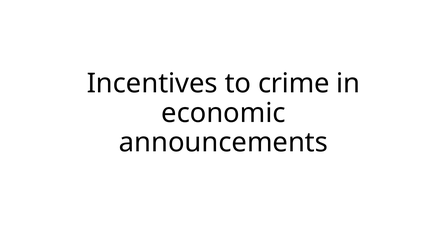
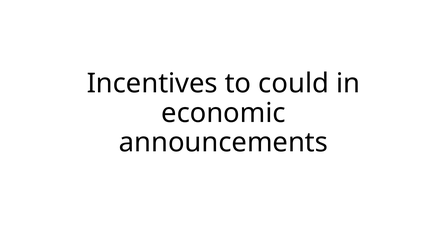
crime: crime -> could
